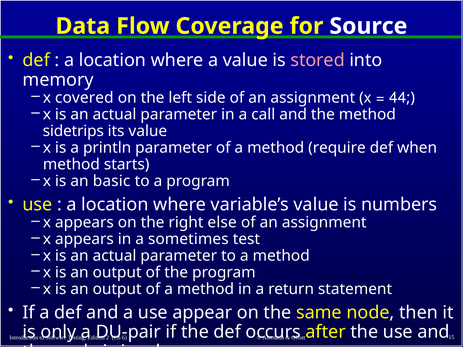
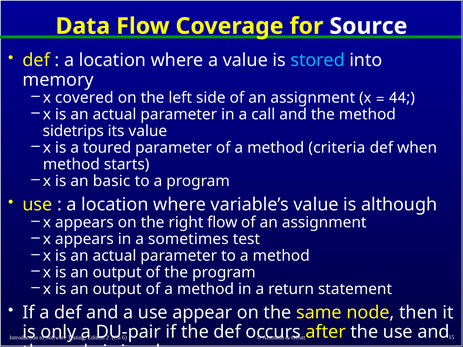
stored colour: pink -> light blue
println: println -> toured
require: require -> criteria
numbers: numbers -> although
right else: else -> flow
